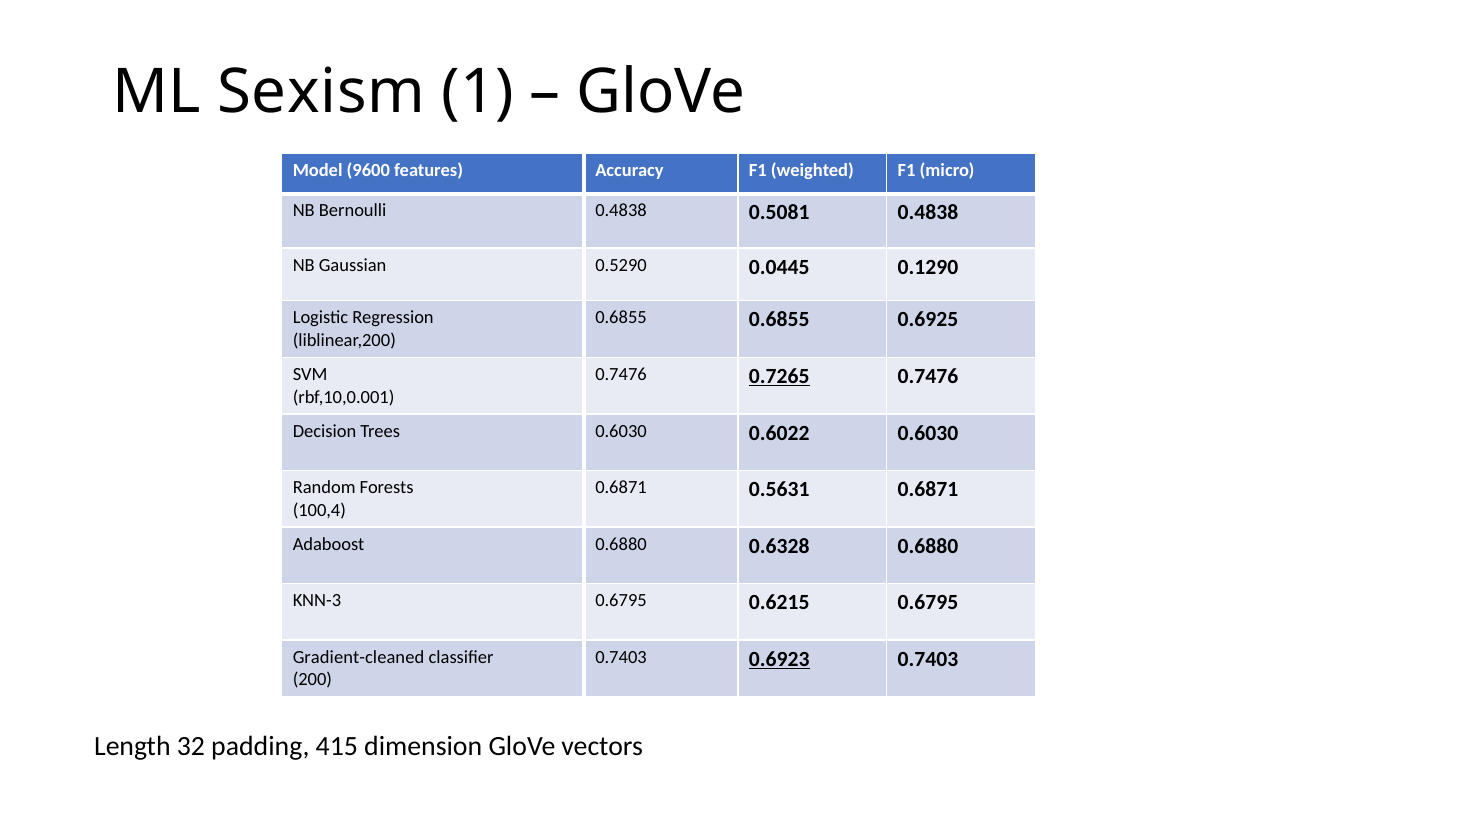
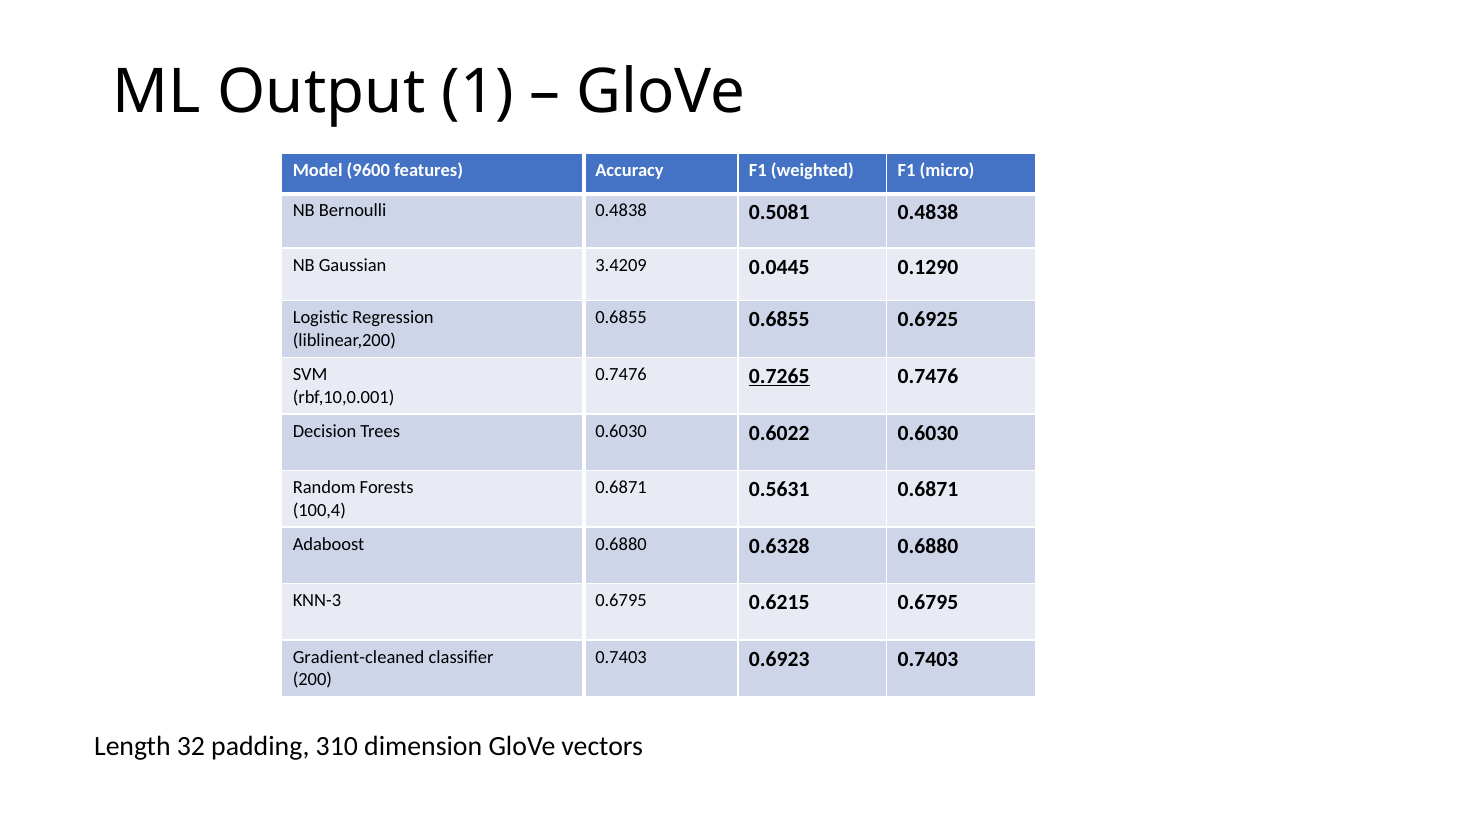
Sexism: Sexism -> Output
0.5290: 0.5290 -> 3.4209
0.6923 underline: present -> none
415: 415 -> 310
